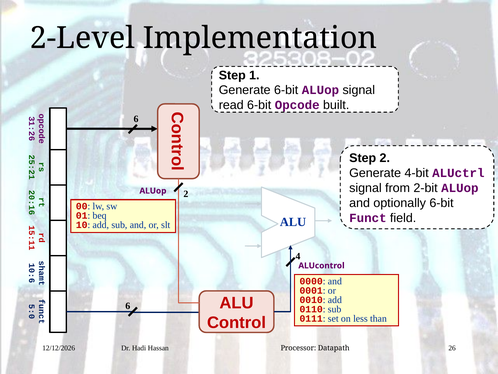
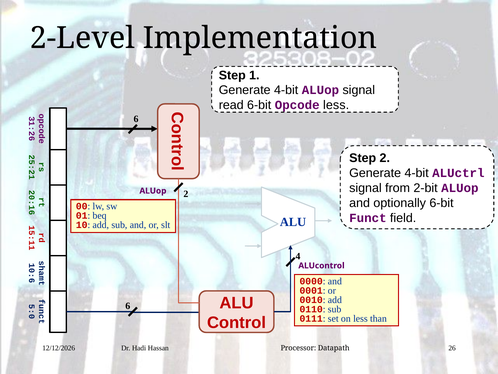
6-bit at (286, 90): 6-bit -> 4-bit
Opcode built: built -> less
